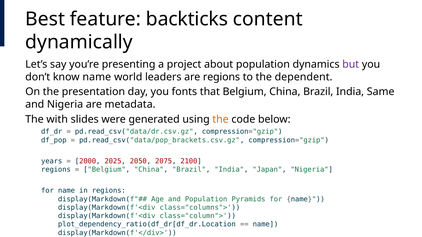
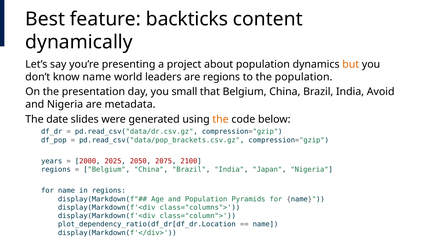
but colour: purple -> orange
the dependent: dependent -> population
fonts: fonts -> small
Same: Same -> Avoid
with: with -> date
